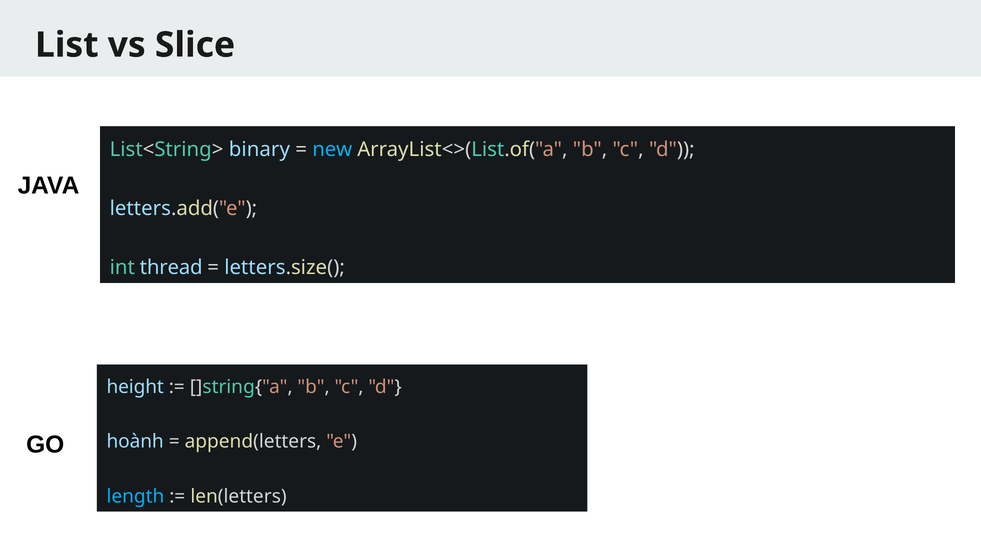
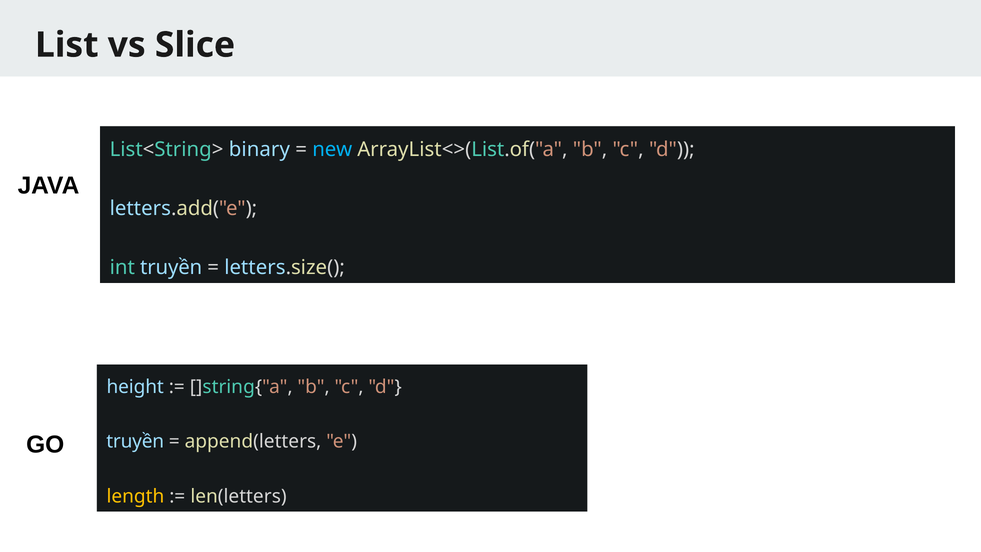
int thread: thread -> truyền
hoành at (135, 442): hoành -> truyền
length colour: light blue -> yellow
